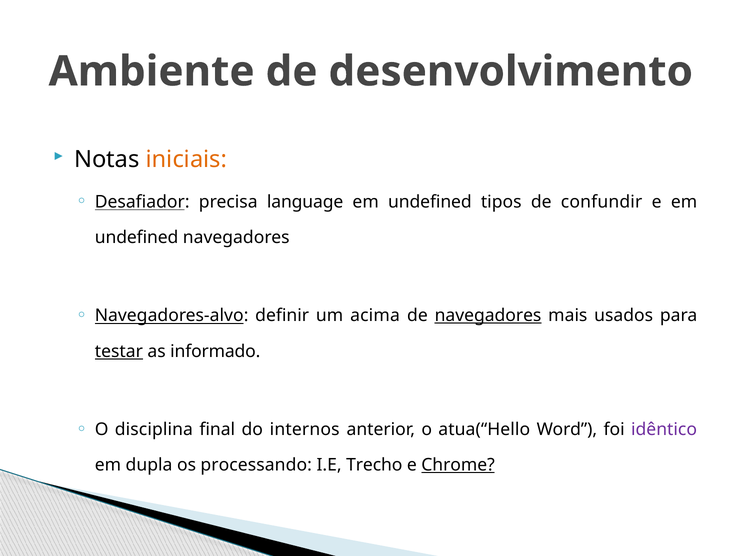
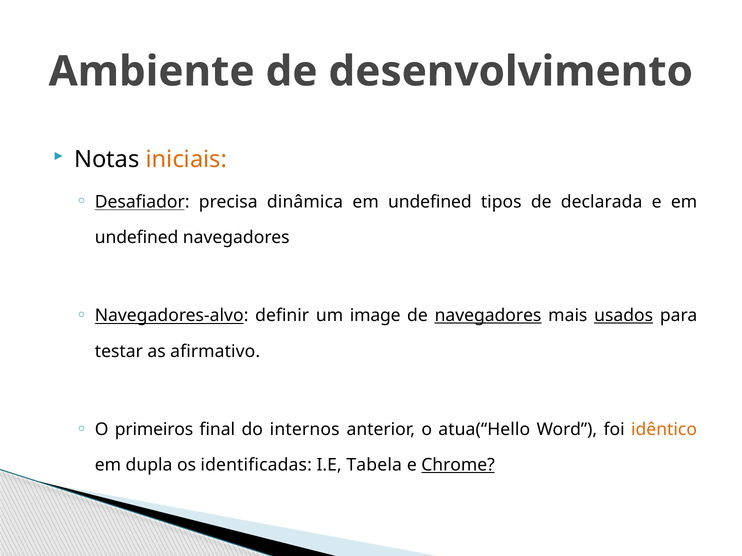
language: language -> dinâmica
confundir: confundir -> declarada
acima: acima -> image
usados underline: none -> present
testar underline: present -> none
informado: informado -> afirmativo
disciplina: disciplina -> primeiros
idêntico colour: purple -> orange
processando: processando -> identificadas
Trecho: Trecho -> Tabela
